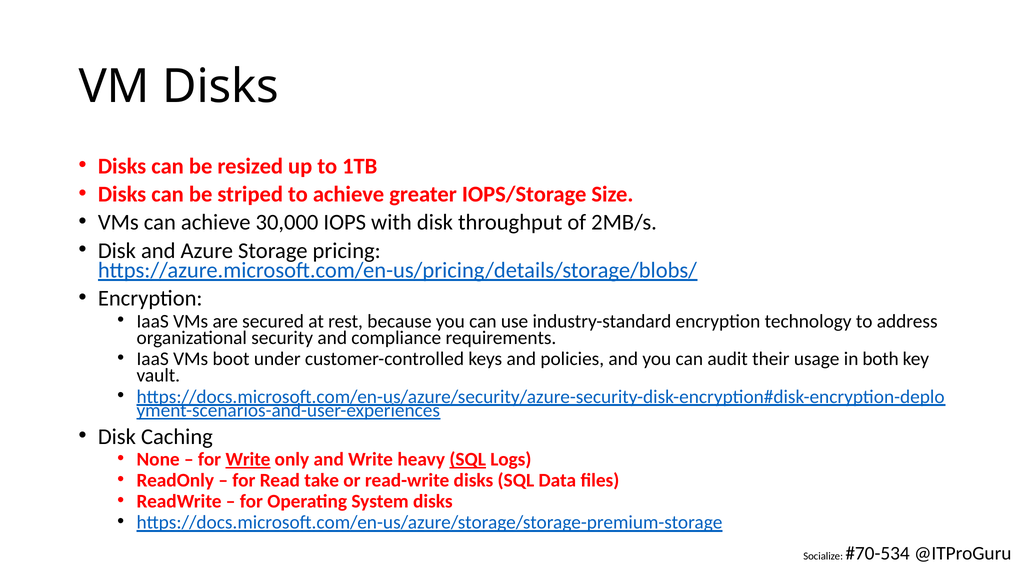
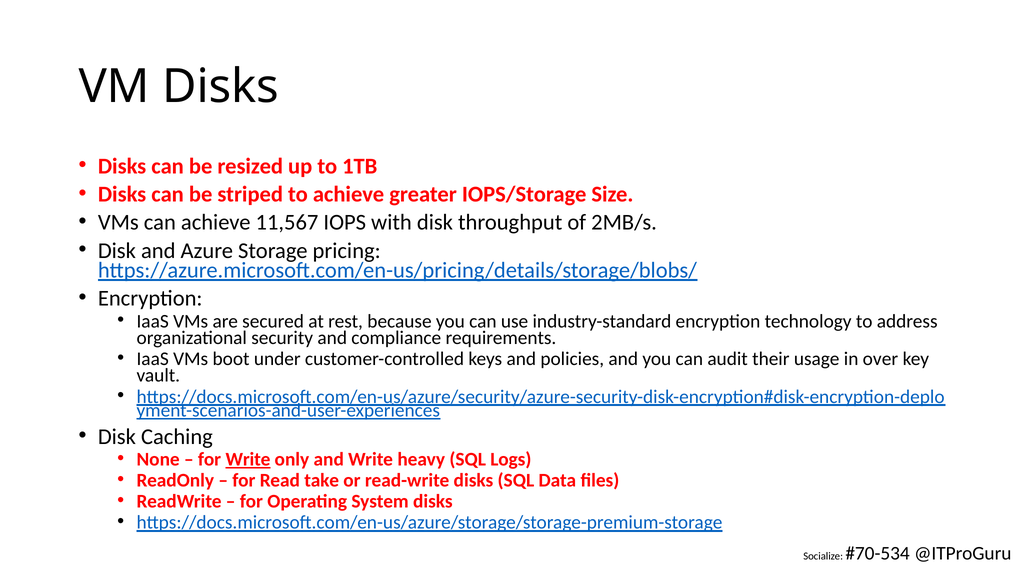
30,000: 30,000 -> 11,567
both: both -> over
SQL at (468, 459) underline: present -> none
